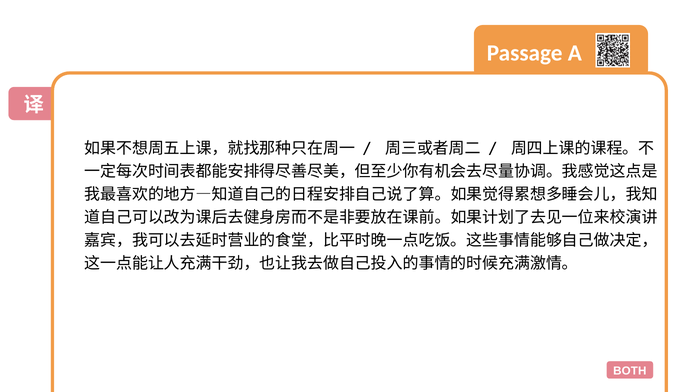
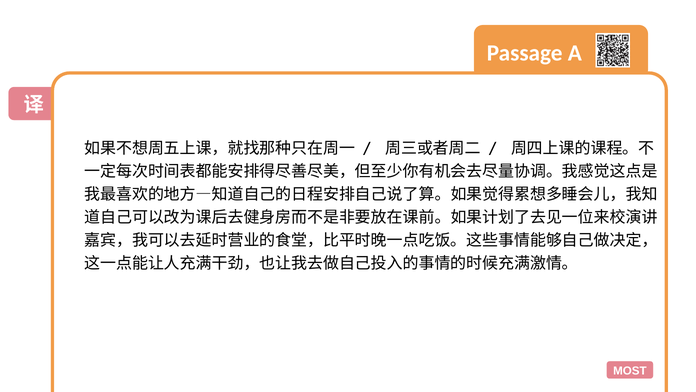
BOTH: BOTH -> MOST
